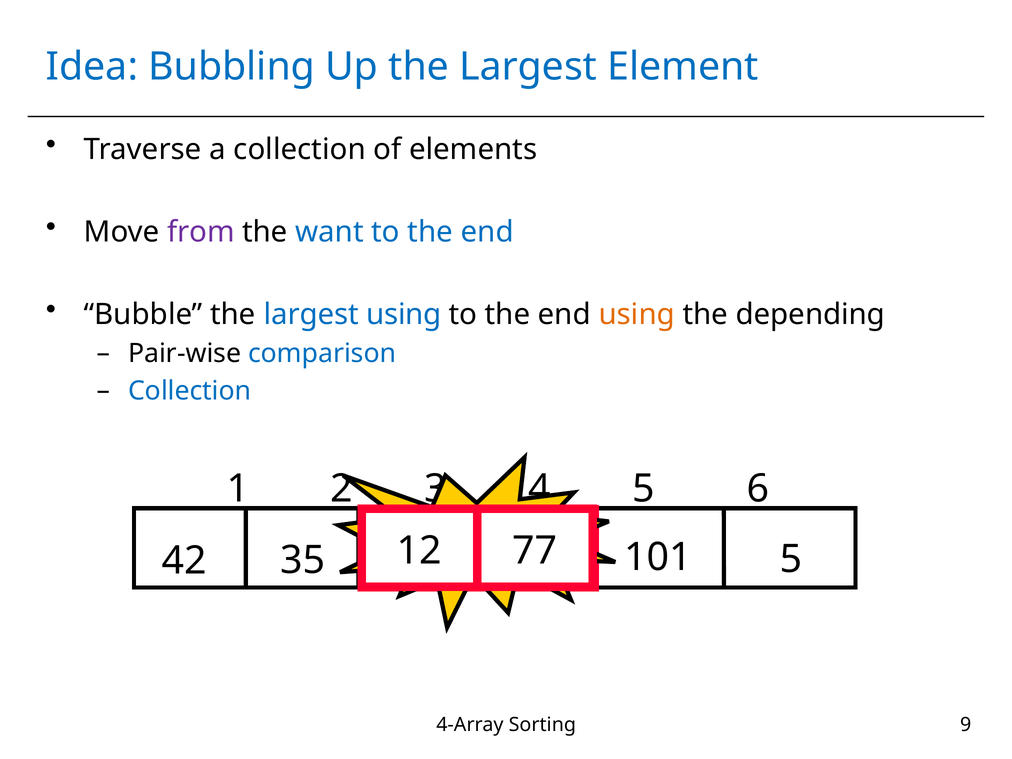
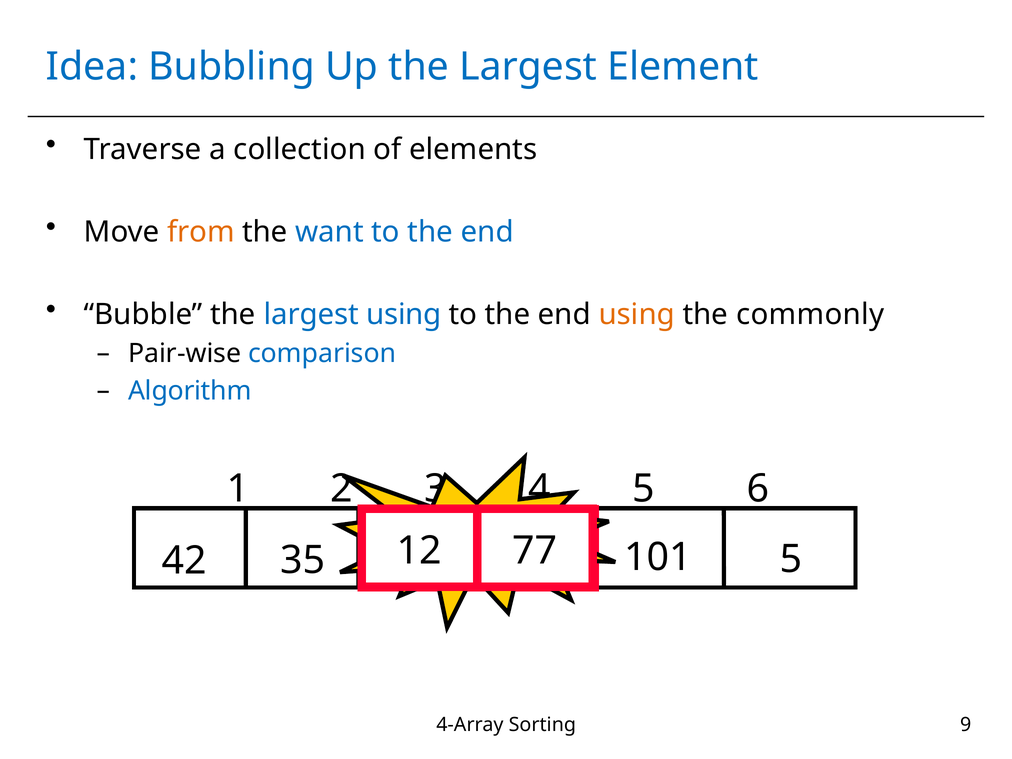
from colour: purple -> orange
depending: depending -> commonly
Collection at (190, 391): Collection -> Algorithm
